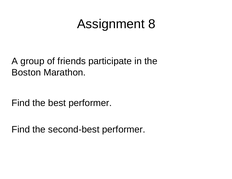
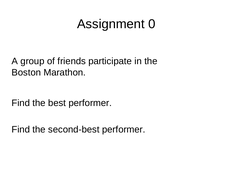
8: 8 -> 0
